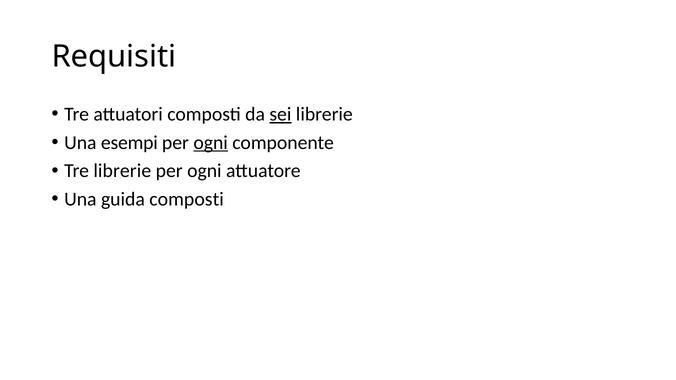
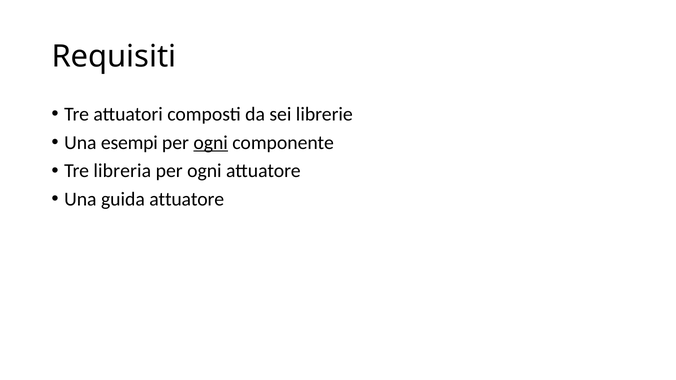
sei underline: present -> none
Tre librerie: librerie -> libreria
guida composti: composti -> attuatore
